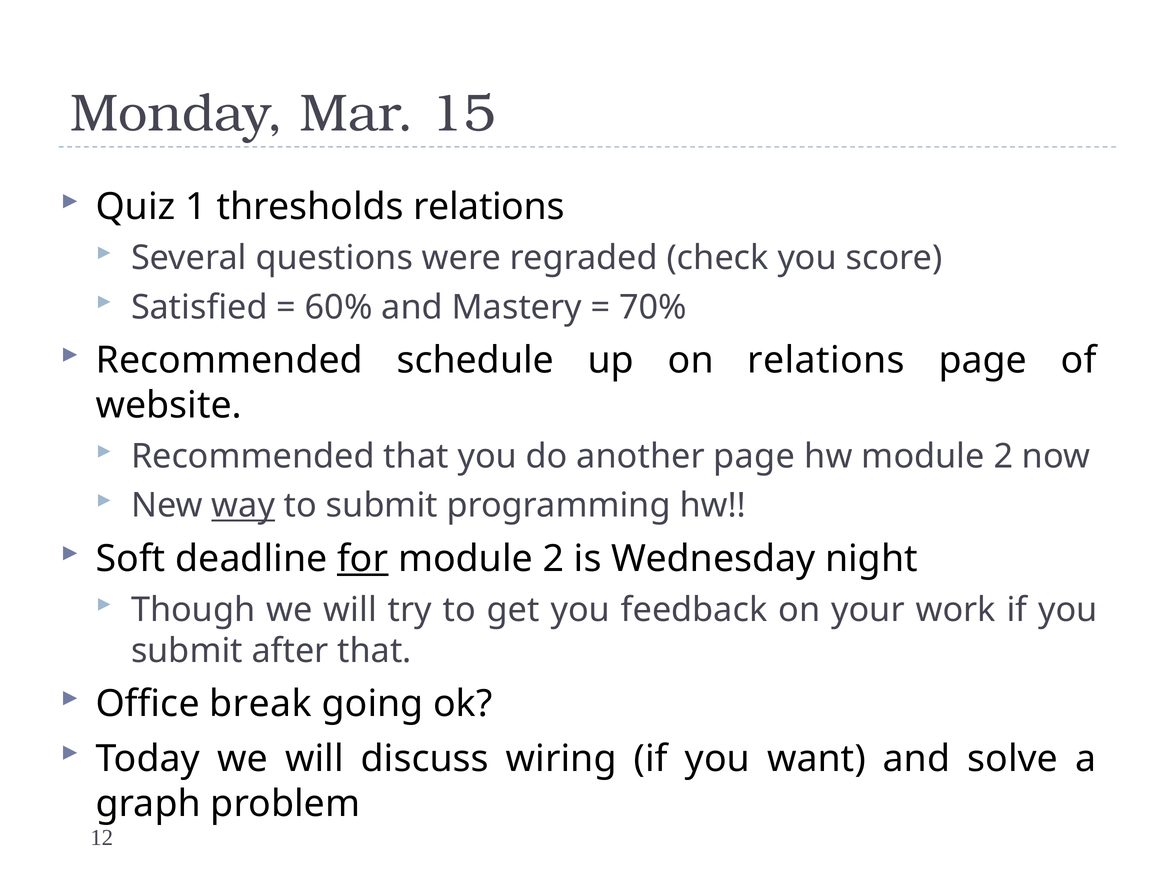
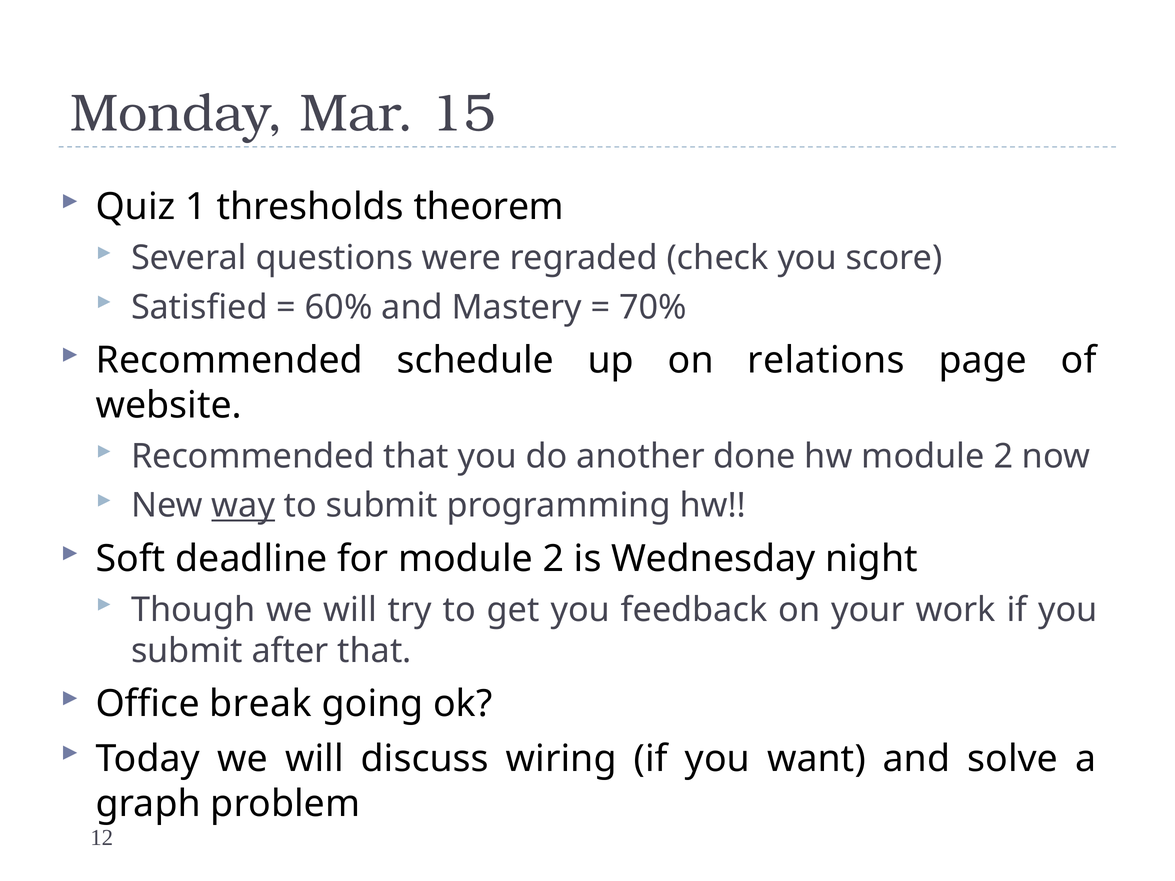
thresholds relations: relations -> theorem
another page: page -> done
for underline: present -> none
